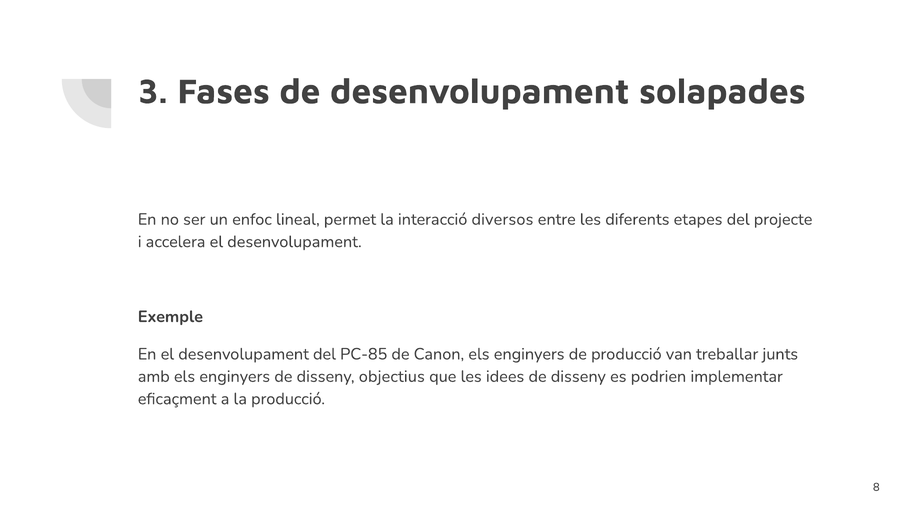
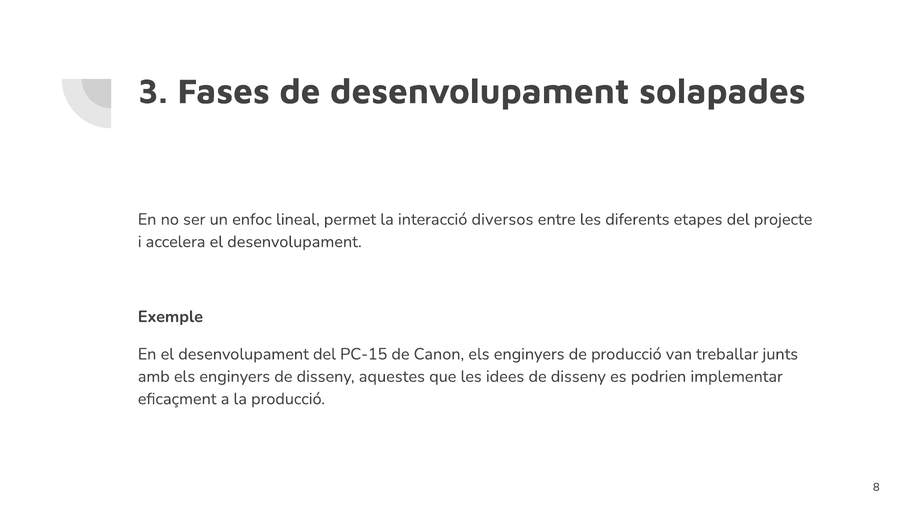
PC-85: PC-85 -> PC-15
objectius: objectius -> aquestes
